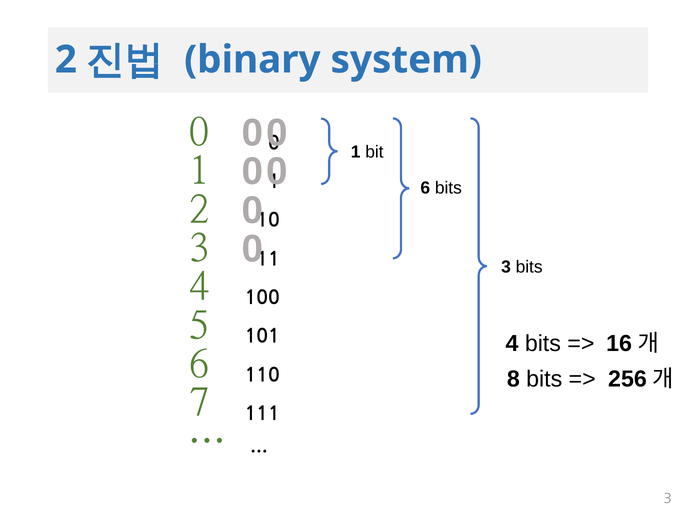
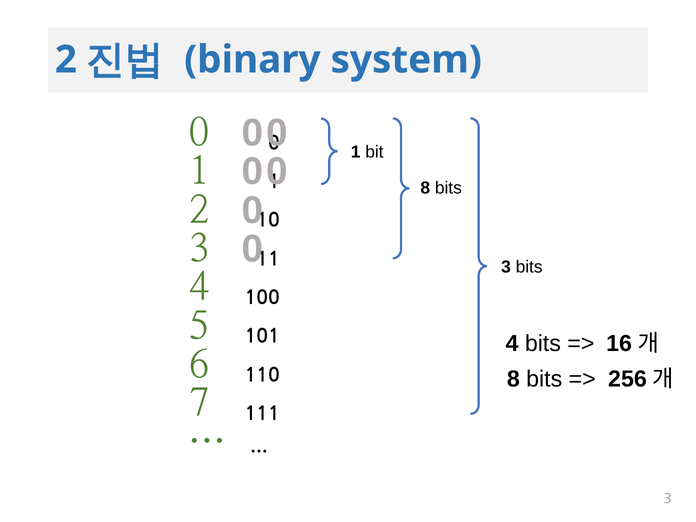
6 at (425, 188): 6 -> 8
